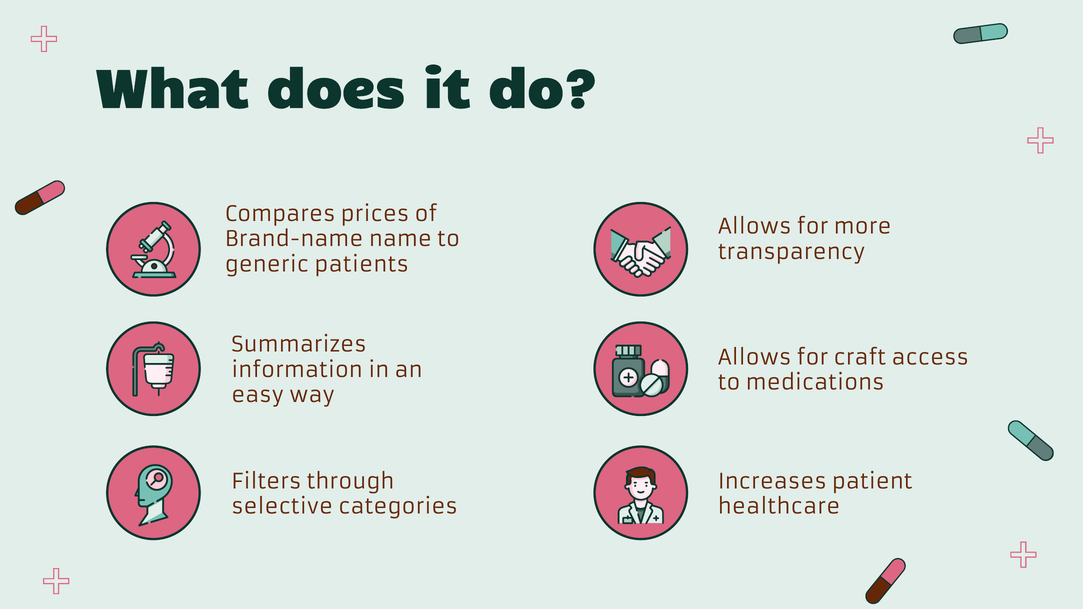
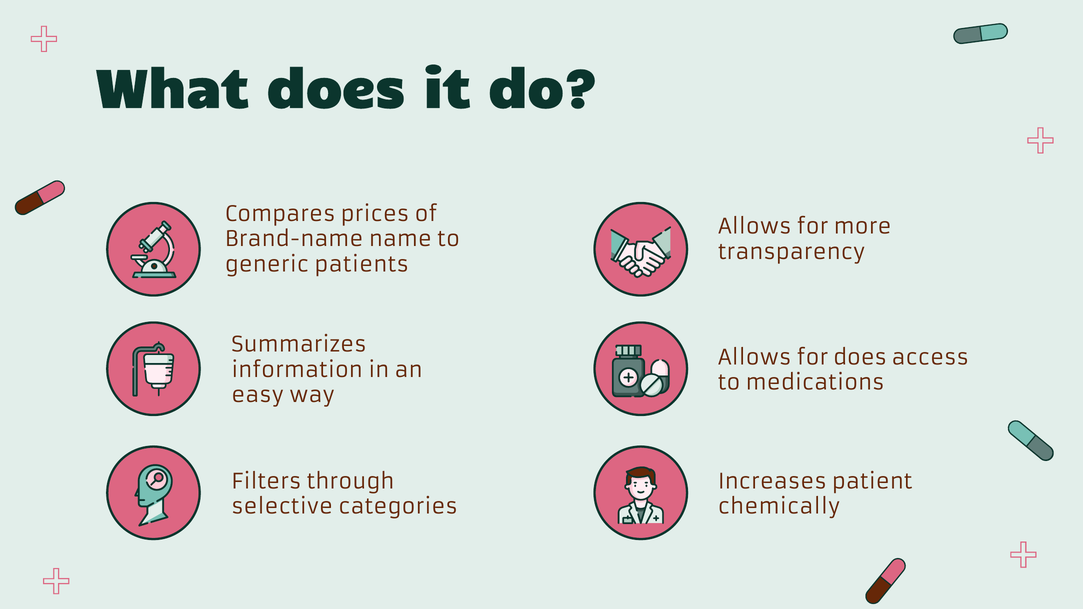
for craft: craft -> does
healthcare: healthcare -> chemically
